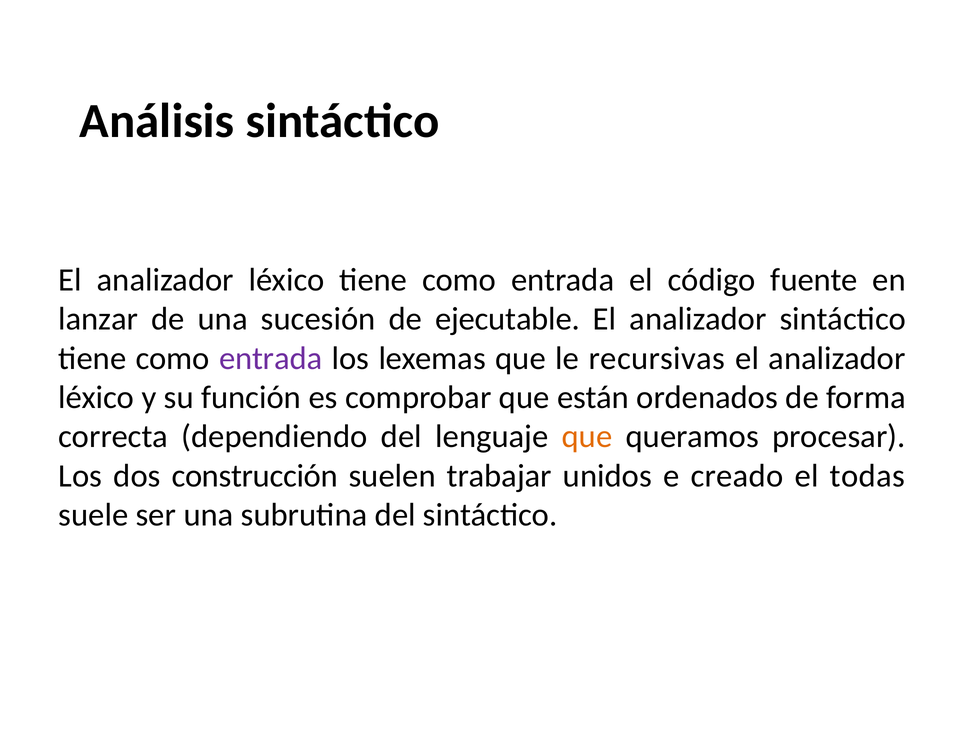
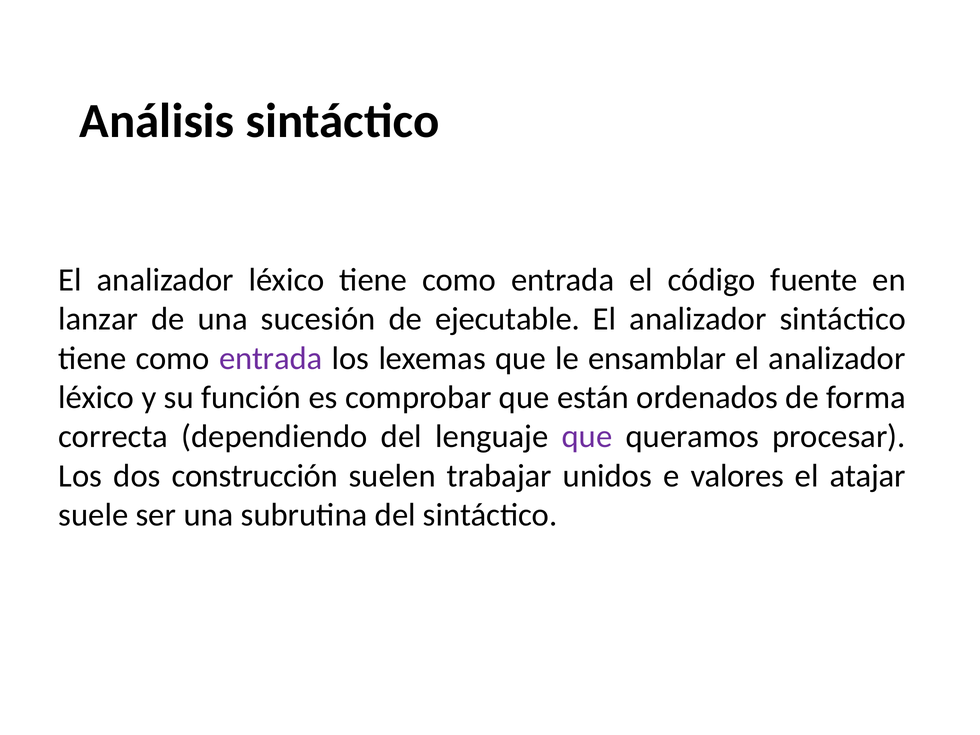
recursivas: recursivas -> ensamblar
que at (587, 437) colour: orange -> purple
creado: creado -> valores
todas: todas -> atajar
